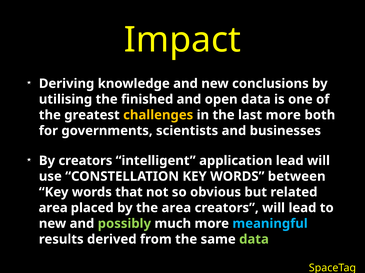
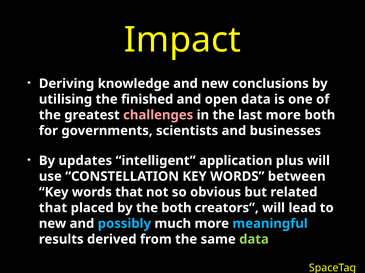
challenges colour: yellow -> pink
By creators: creators -> updates
application lead: lead -> plus
area at (53, 208): area -> that
the area: area -> both
possibly colour: light green -> light blue
